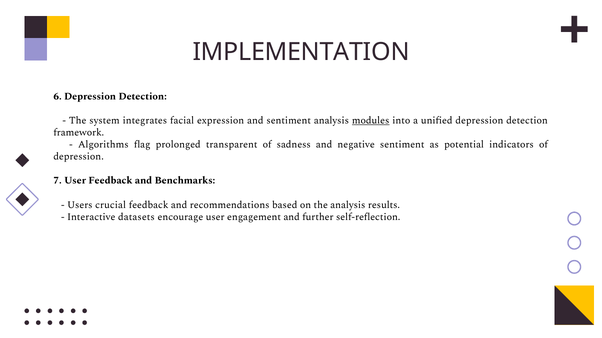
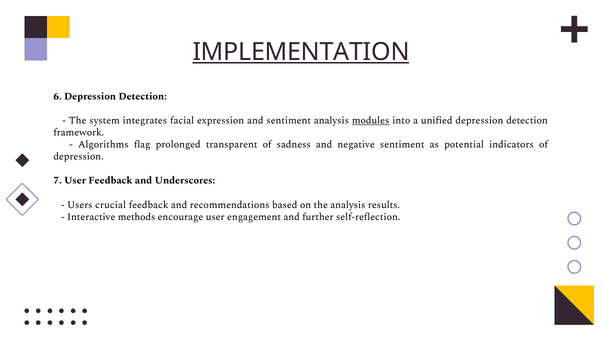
IMPLEMENTATION underline: none -> present
Benchmarks: Benchmarks -> Underscores
datasets: datasets -> methods
